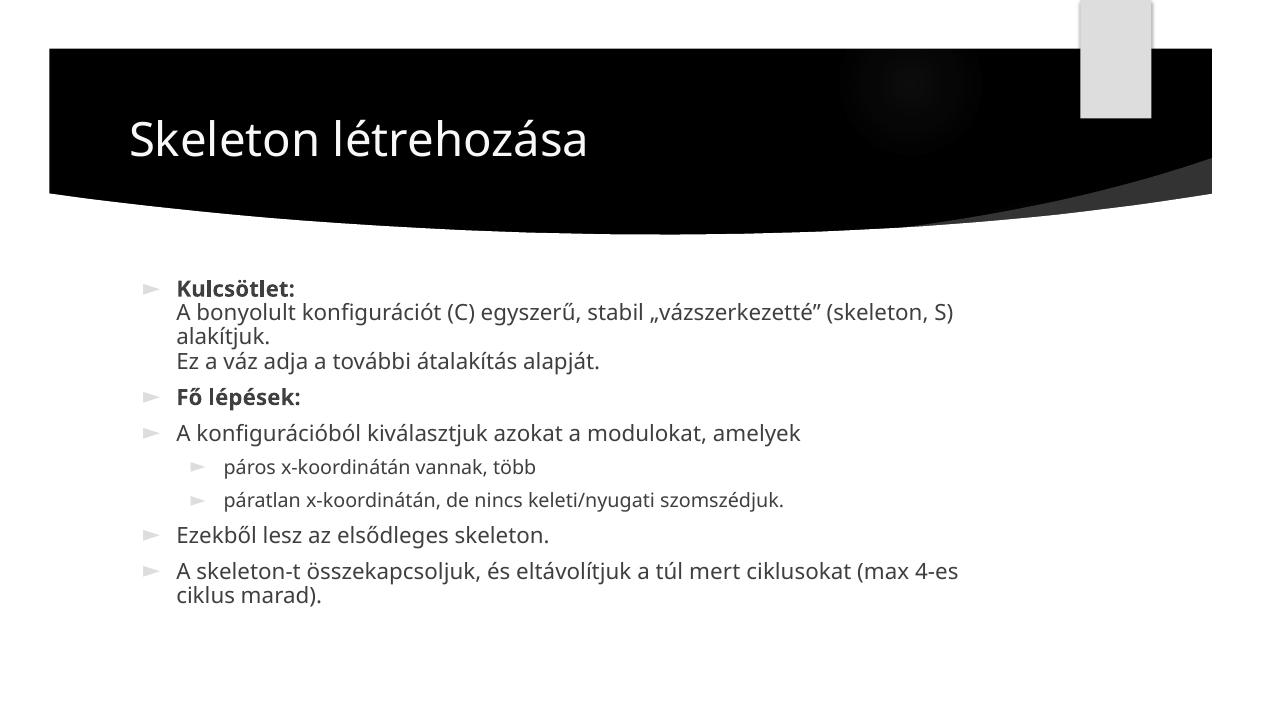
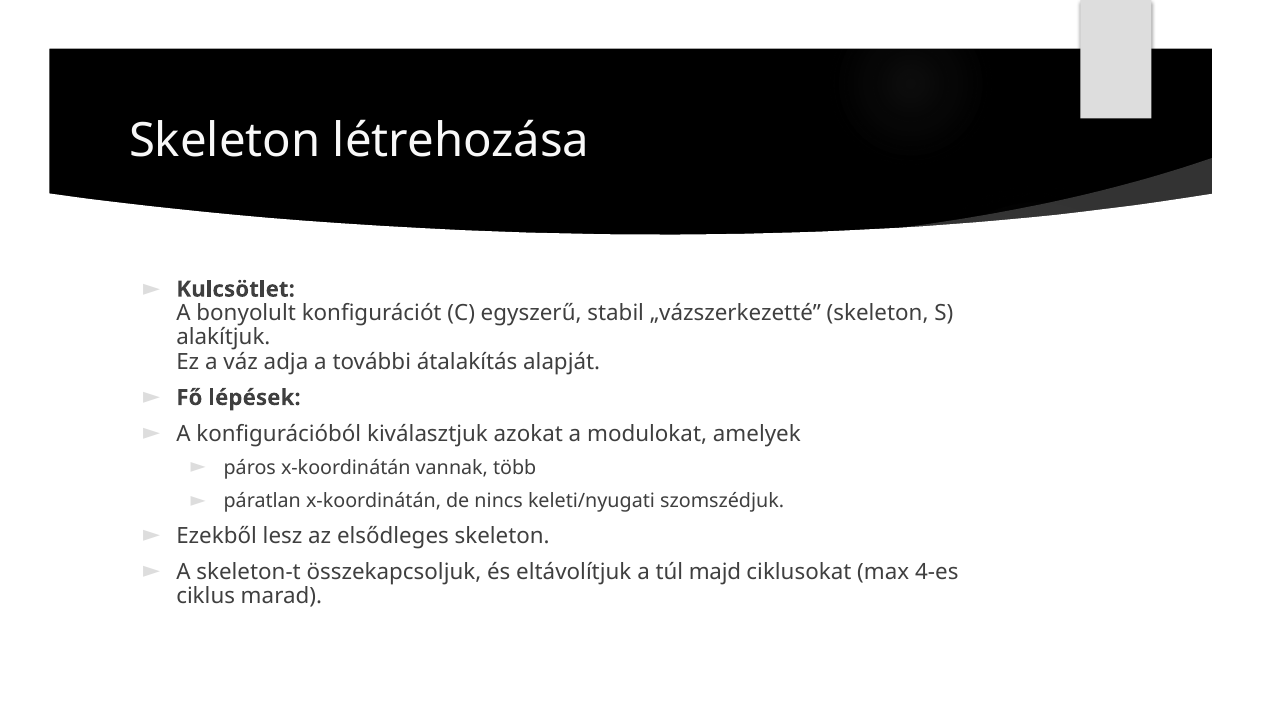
mert: mert -> majd
